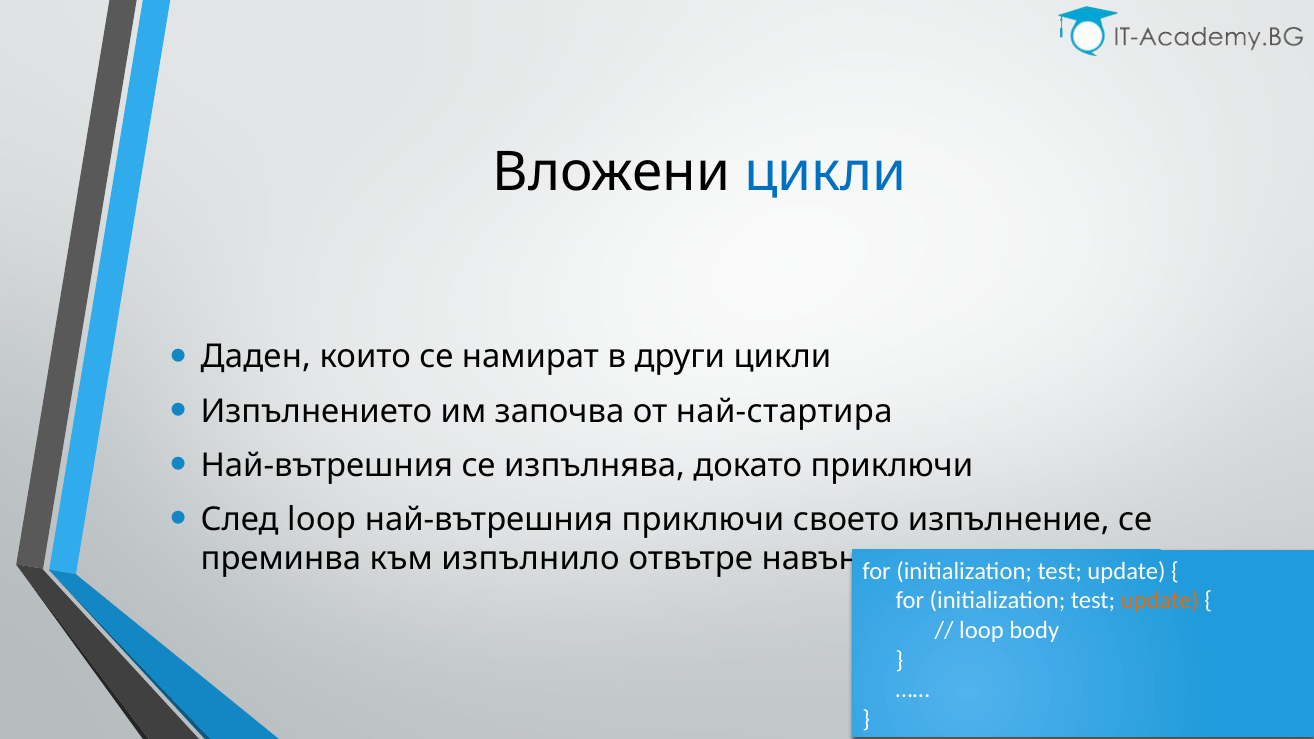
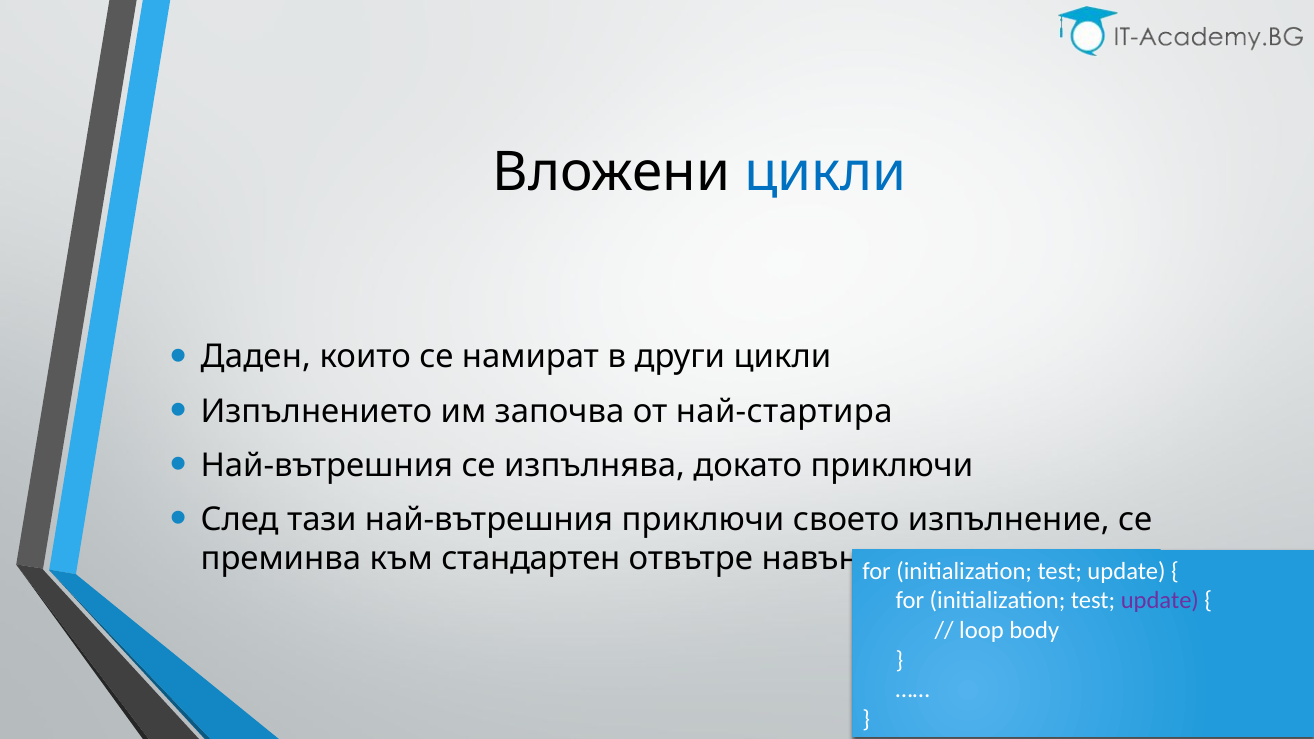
След loop: loop -> тази
изпълнило: изпълнило -> стандартен
update at (1160, 601) colour: orange -> purple
